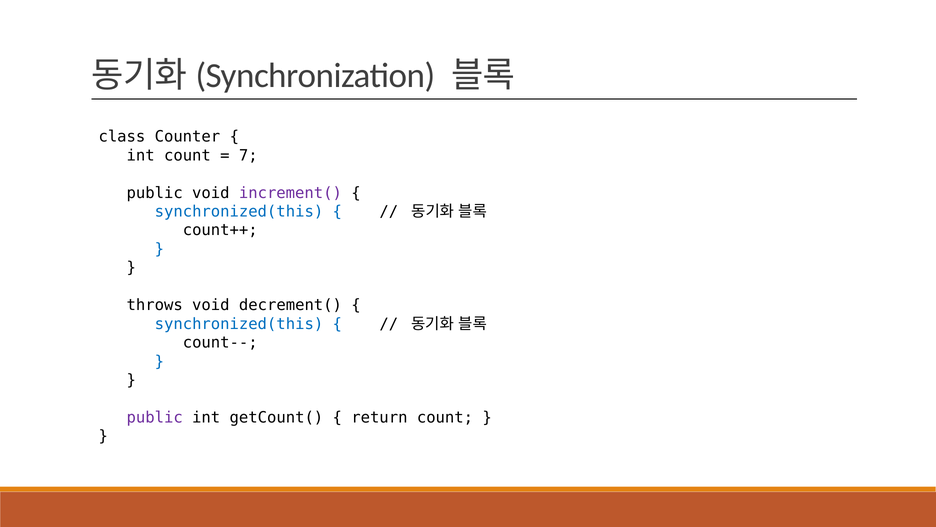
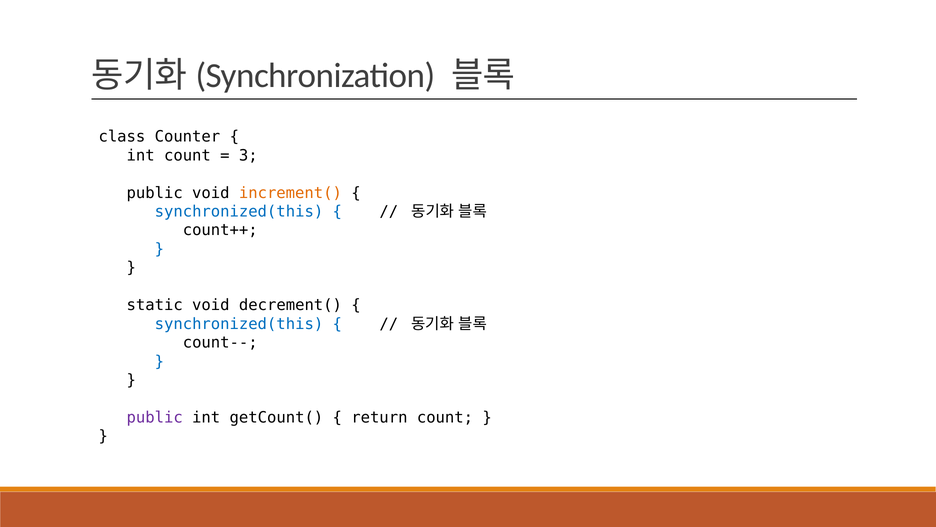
7: 7 -> 3
increment( colour: purple -> orange
throws: throws -> static
